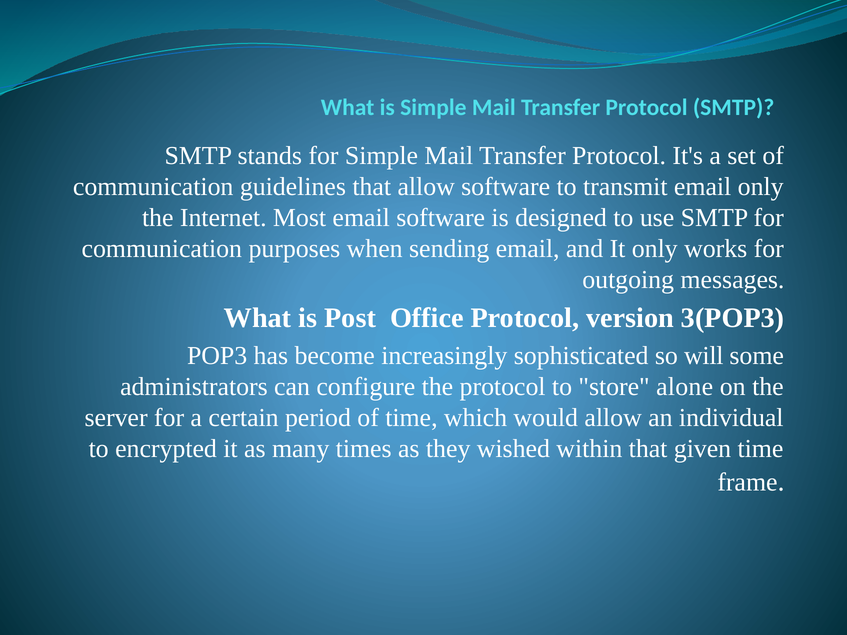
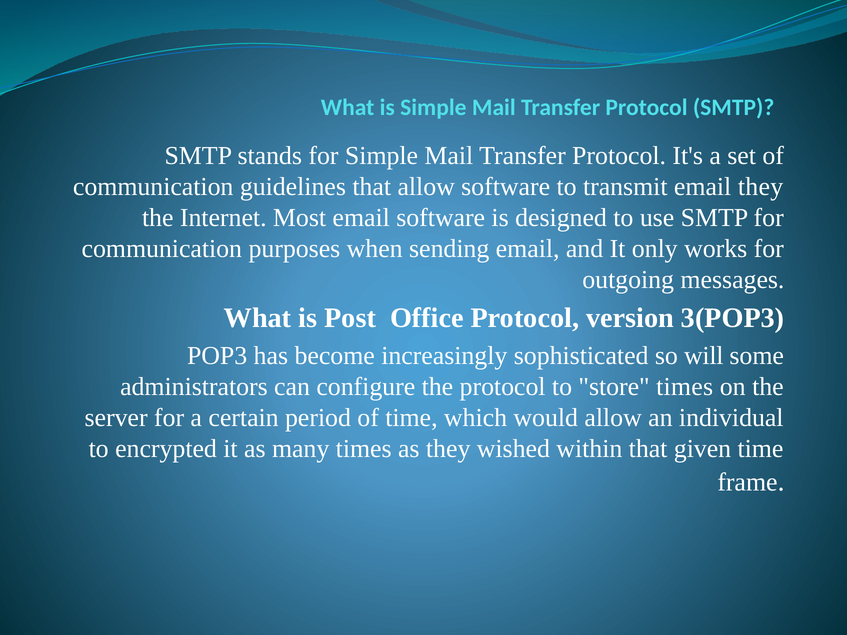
email only: only -> they
store alone: alone -> times
